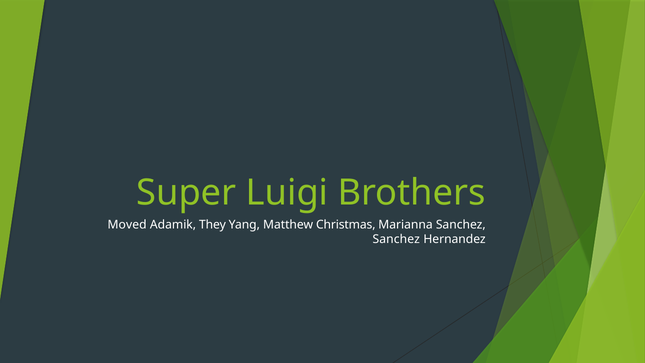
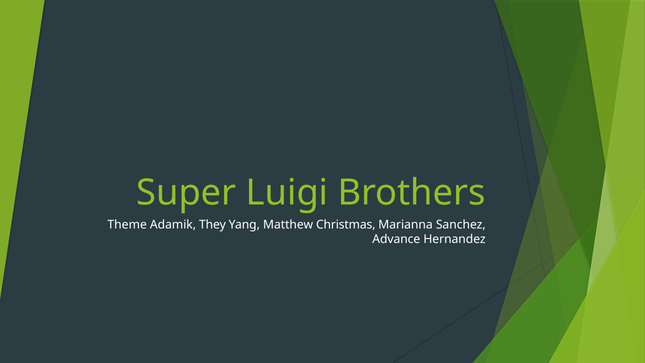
Moved: Moved -> Theme
Sanchez at (396, 239): Sanchez -> Advance
